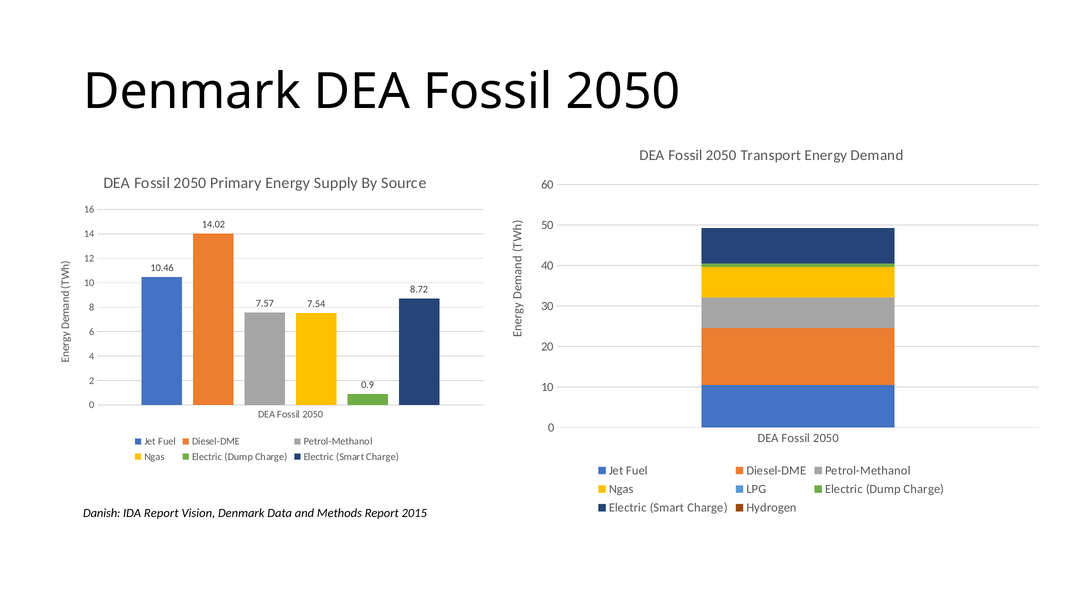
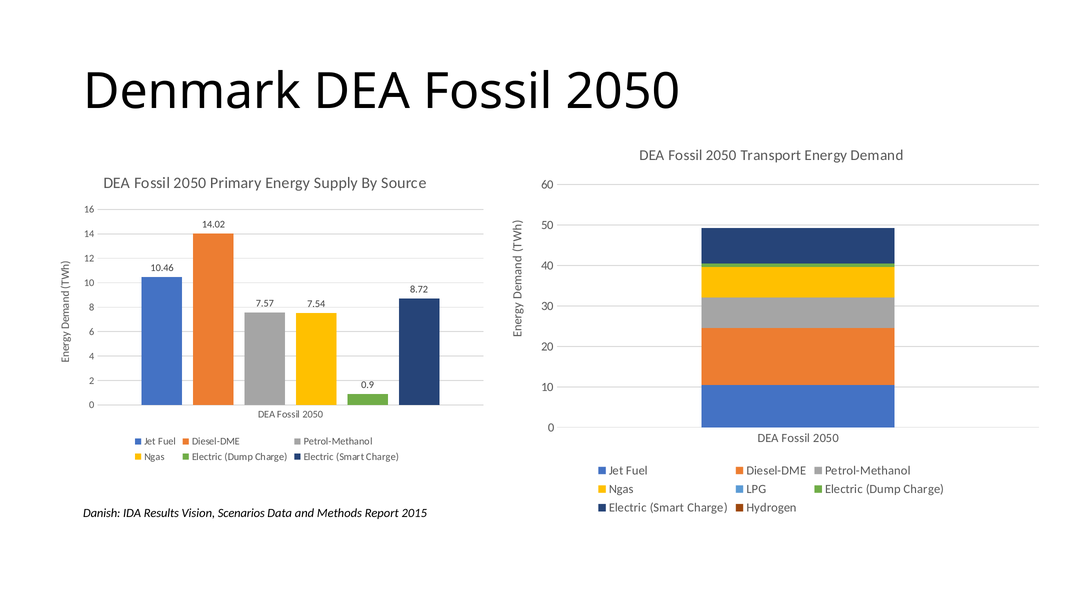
IDA Report: Report -> Results
Vision Denmark: Denmark -> Scenarios
